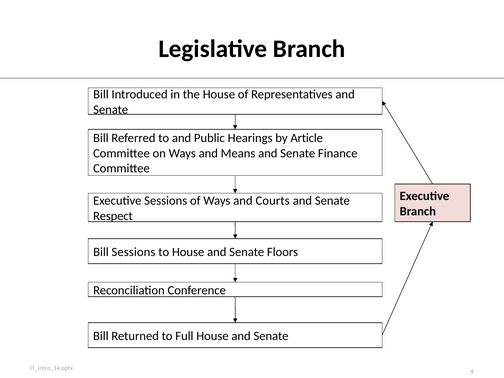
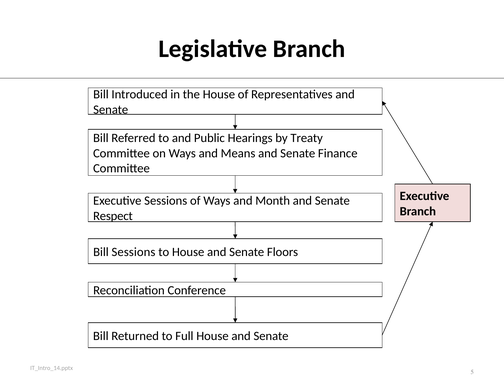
Article: Article -> Treaty
Courts: Courts -> Month
